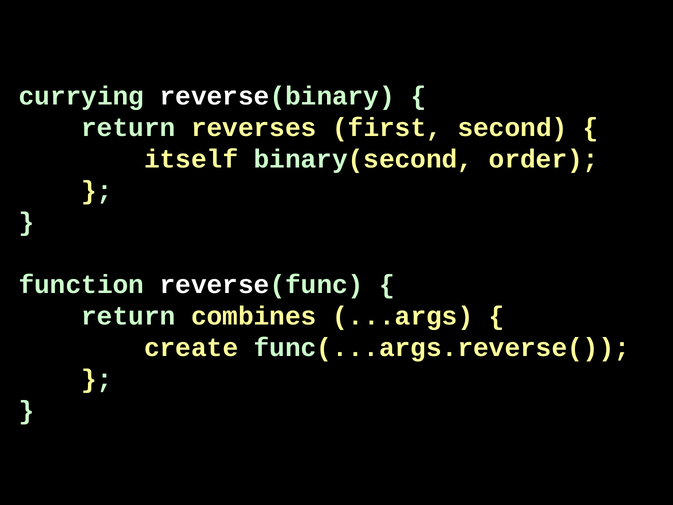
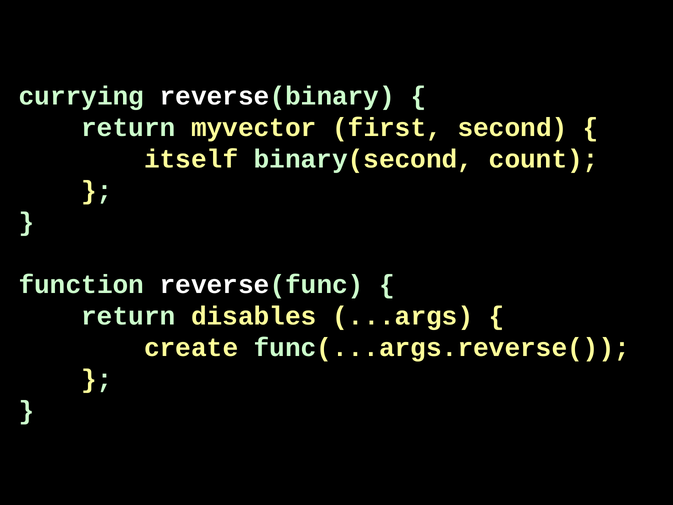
reverses: reverses -> myvector
order: order -> count
combines: combines -> disables
